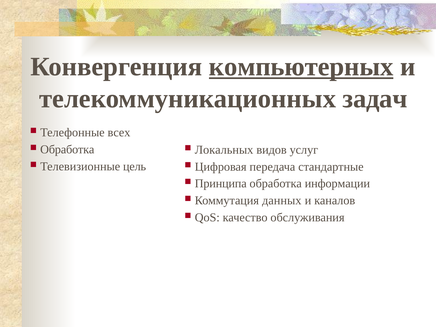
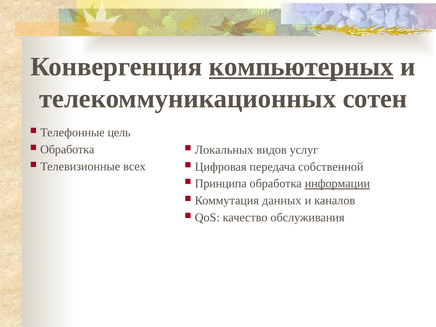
задач: задач -> сотен
всех: всех -> цель
цель: цель -> всех
стандартные: стандартные -> собственной
информации underline: none -> present
